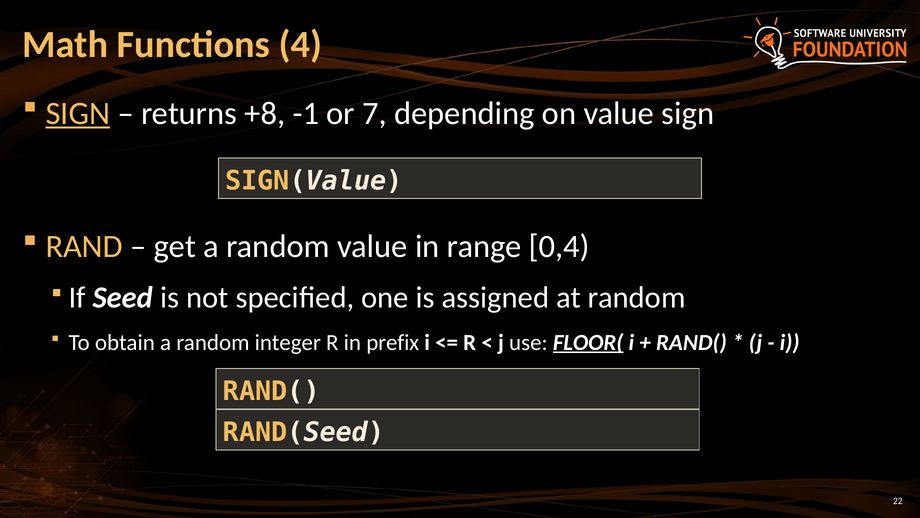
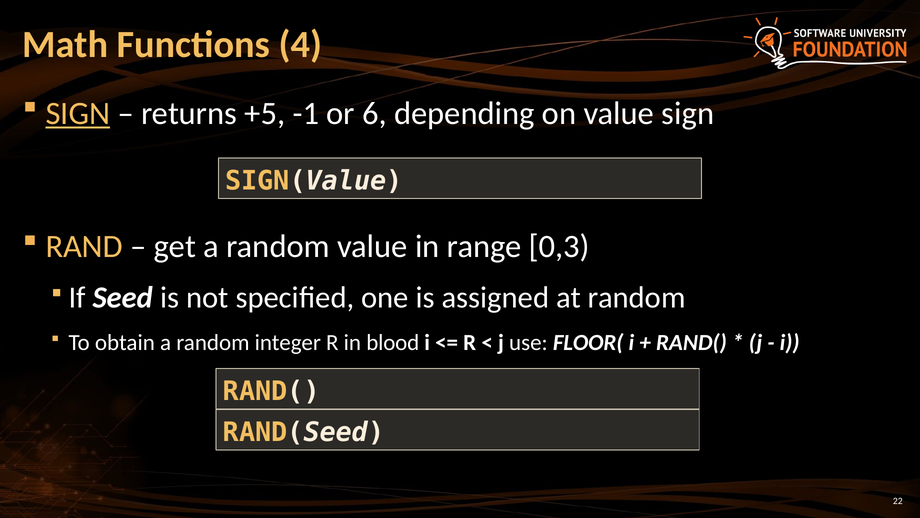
+8: +8 -> +5
7: 7 -> 6
0,4: 0,4 -> 0,3
prefix: prefix -> blood
FLOOR( underline: present -> none
